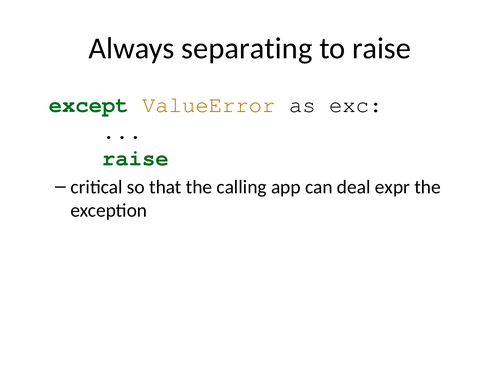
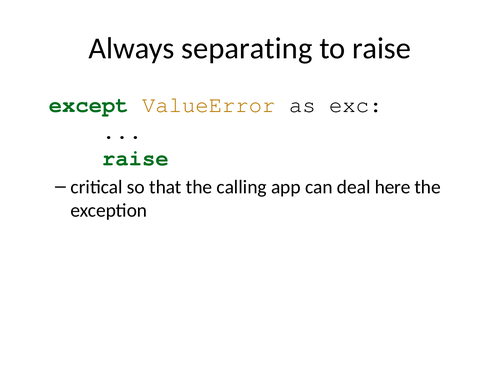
expr: expr -> here
